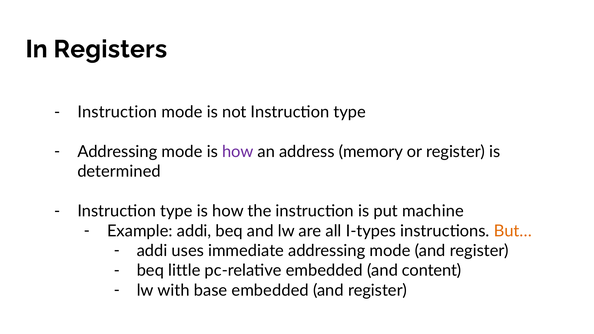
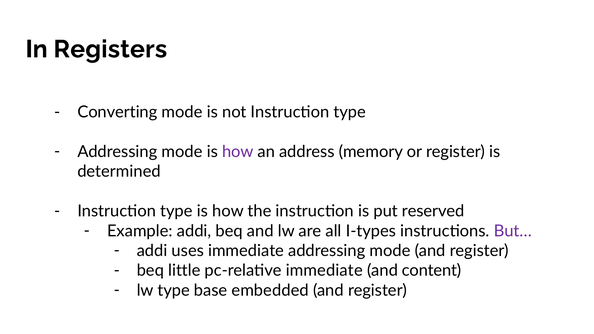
Instruction at (117, 112): Instruction -> Converting
machine: machine -> reserved
But… colour: orange -> purple
pc-relative embedded: embedded -> immediate
lw with: with -> type
